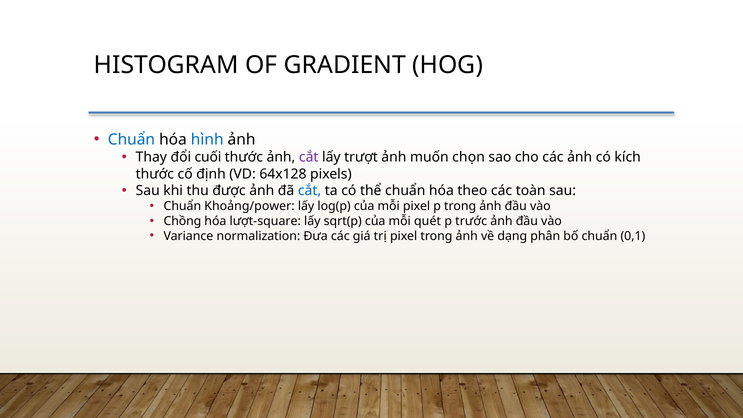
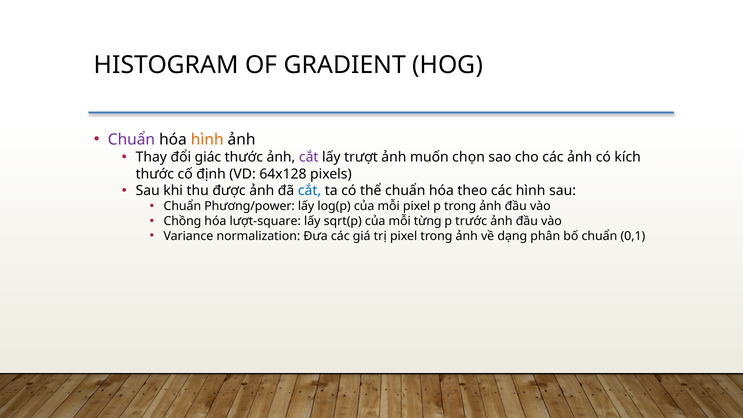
Chuẩn at (131, 140) colour: blue -> purple
hình at (207, 140) colour: blue -> orange
cuối: cuối -> giác
các toàn: toàn -> hình
Khoảng/power: Khoảng/power -> Phương/power
quét: quét -> từng
